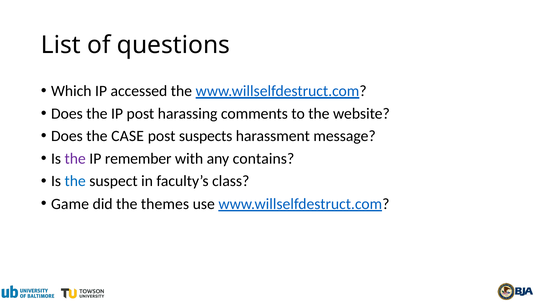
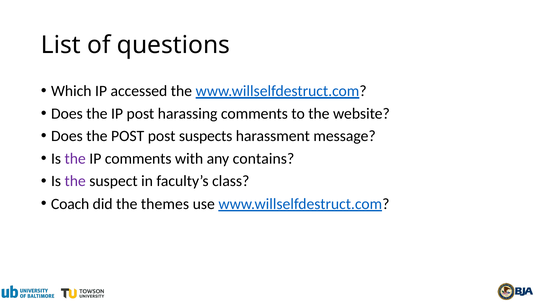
the CASE: CASE -> POST
IP remember: remember -> comments
the at (75, 181) colour: blue -> purple
Game: Game -> Coach
